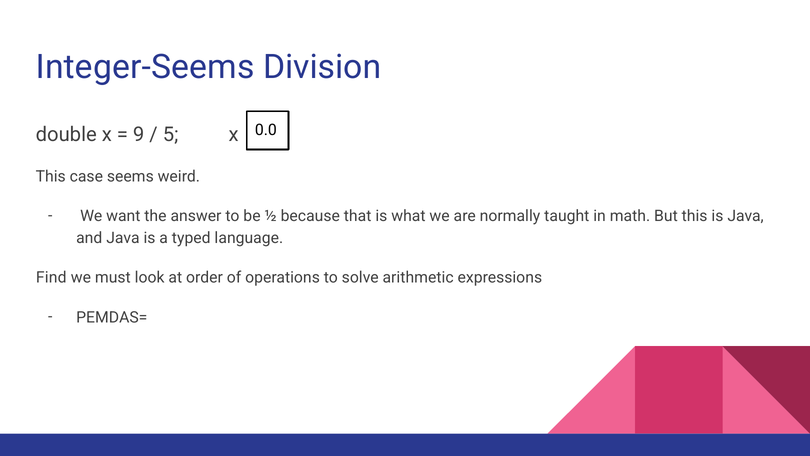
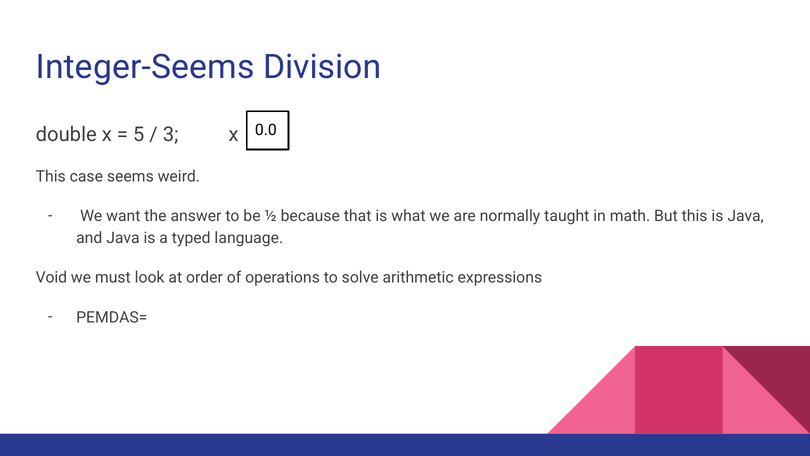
9: 9 -> 5
5: 5 -> 3
Find: Find -> Void
